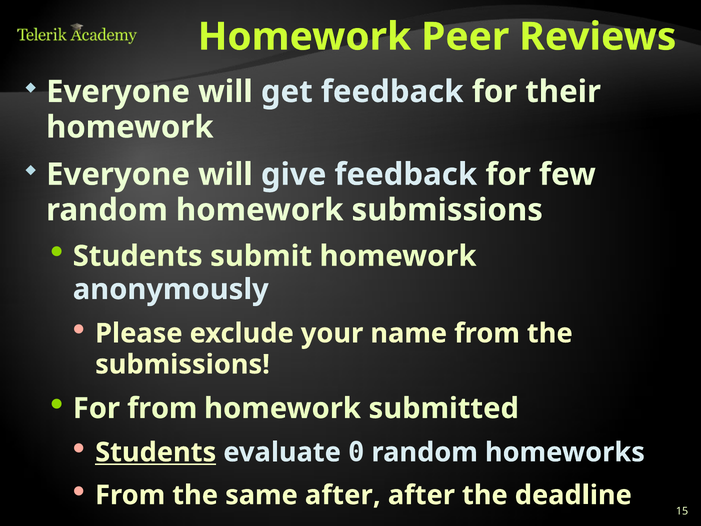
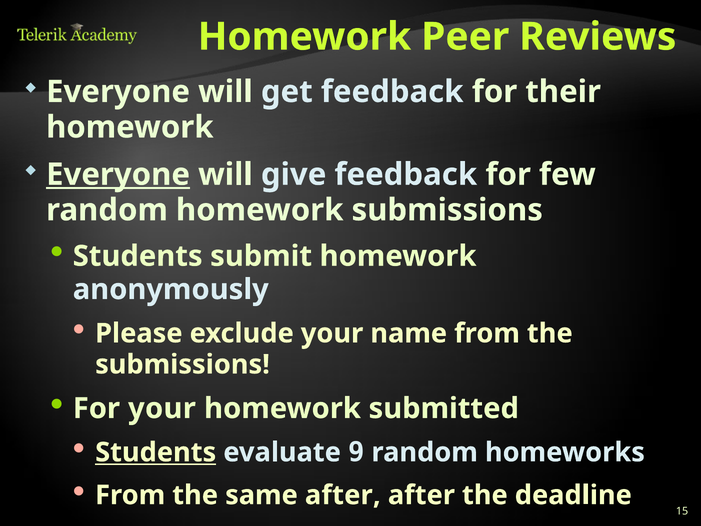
Everyone at (118, 174) underline: none -> present
For from: from -> your
0: 0 -> 9
